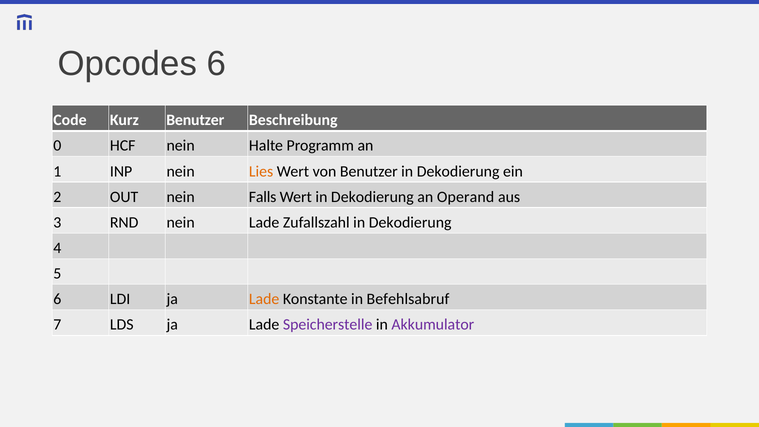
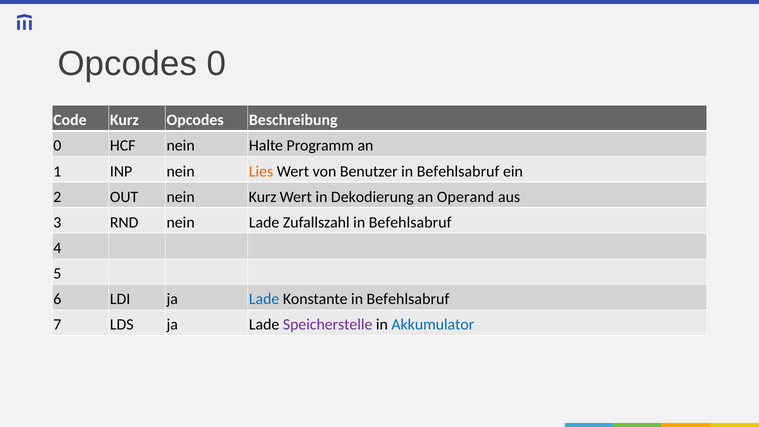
Opcodes 6: 6 -> 0
Kurz Benutzer: Benutzer -> Opcodes
Benutzer in Dekodierung: Dekodierung -> Befehlsabruf
nein Falls: Falls -> Kurz
Zufallszahl in Dekodierung: Dekodierung -> Befehlsabruf
Lade at (264, 299) colour: orange -> blue
Akkumulator colour: purple -> blue
